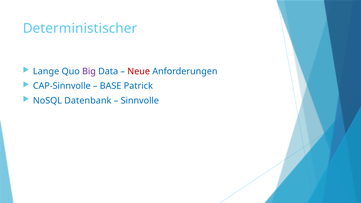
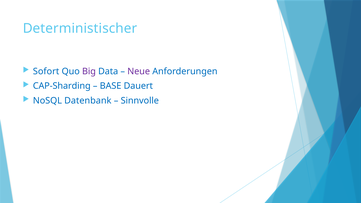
Lange: Lange -> Sofort
Neue colour: red -> purple
CAP-Sinnvolle: CAP-Sinnvolle -> CAP-Sharding
Patrick: Patrick -> Dauert
